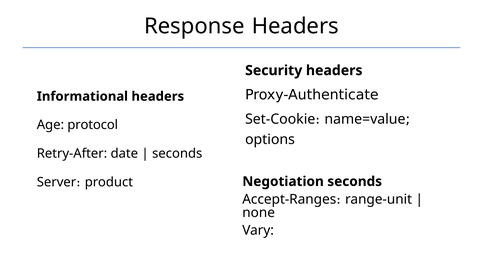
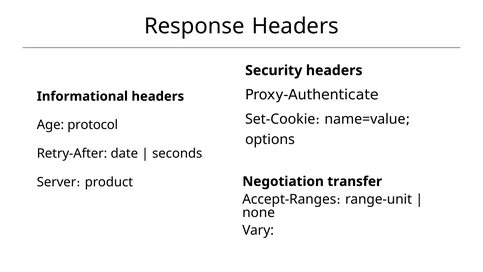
Negotiation seconds: seconds -> transfer
